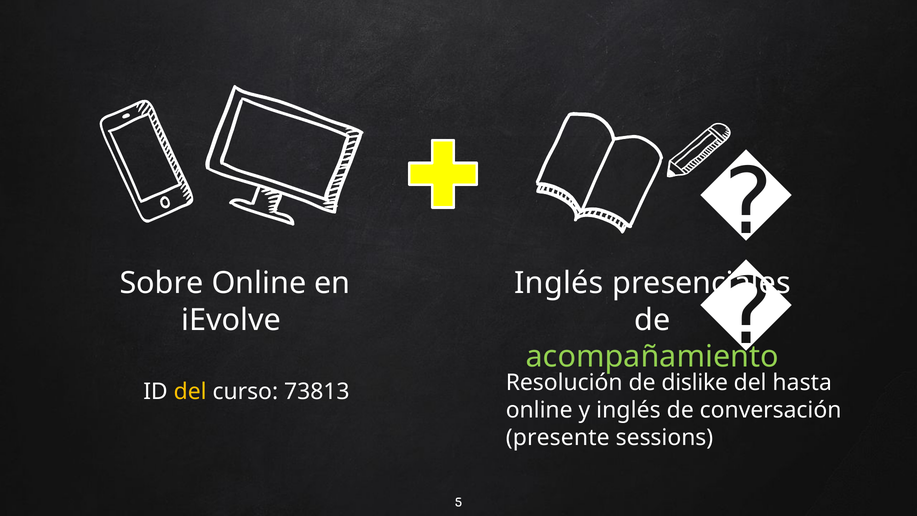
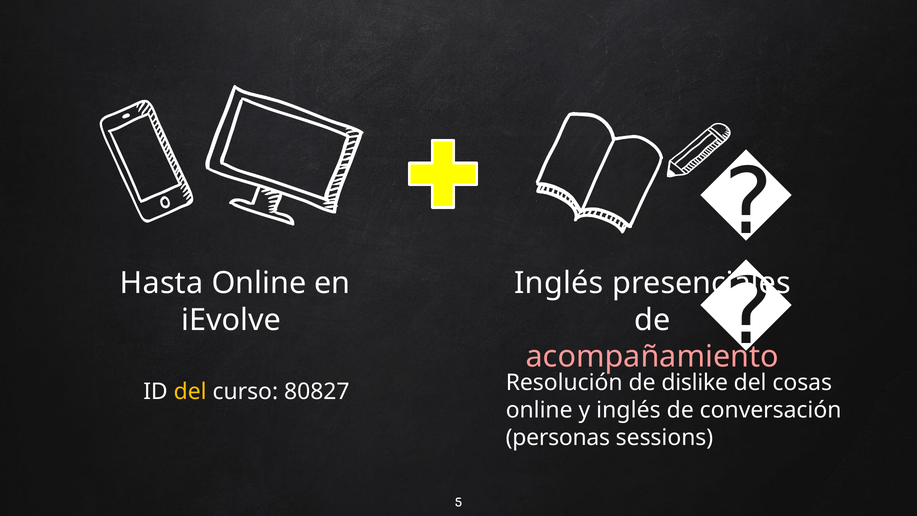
Sobre: Sobre -> Hasta
acompañamiento colour: light green -> pink
73813: 73813 -> 80827
hasta: hasta -> cosas
presente: presente -> personas
